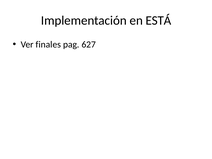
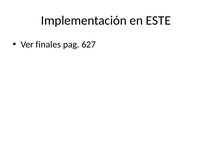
ESTÁ: ESTÁ -> ESTE
